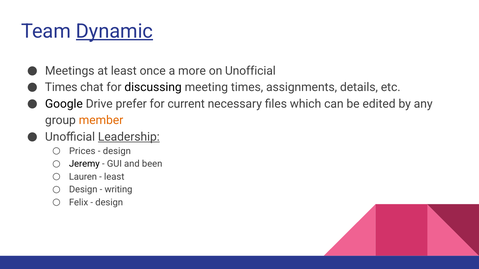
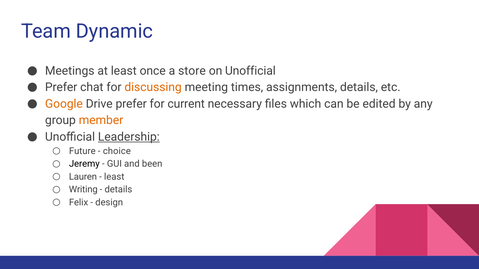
Dynamic underline: present -> none
more: more -> store
Times at (61, 87): Times -> Prefer
discussing colour: black -> orange
Google colour: black -> orange
Prices: Prices -> Future
design at (117, 151): design -> choice
Design at (83, 190): Design -> Writing
writing at (118, 190): writing -> details
